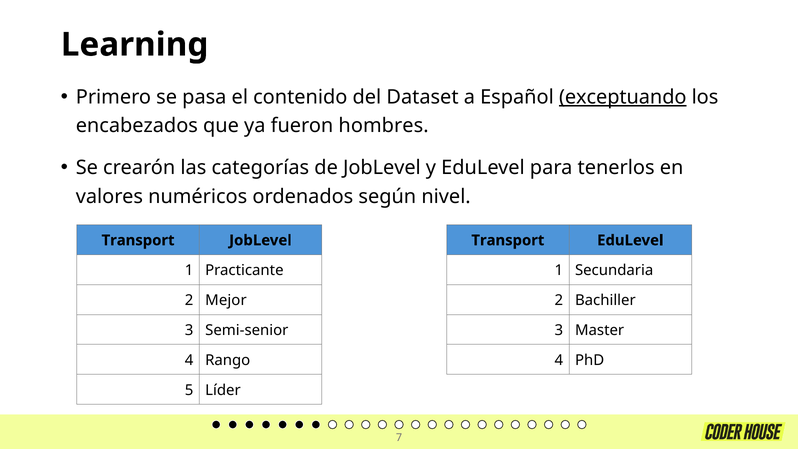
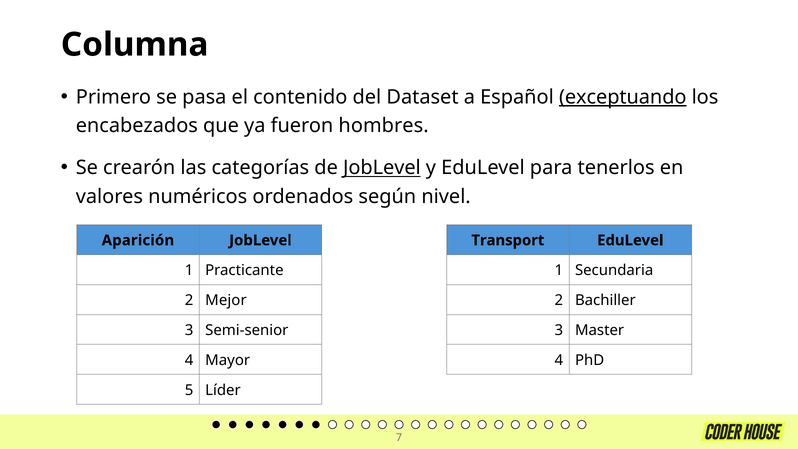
Learning: Learning -> Columna
JobLevel at (382, 168) underline: none -> present
Transport at (138, 240): Transport -> Aparición
Rango: Rango -> Mayor
